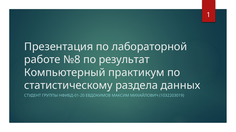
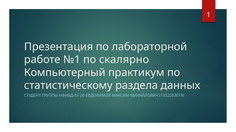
№8: №8 -> №1
результат: результат -> скалярно
